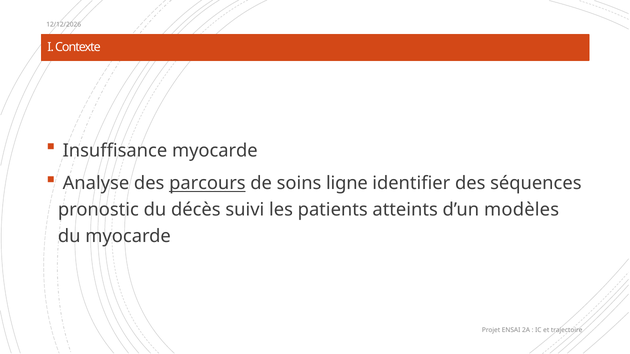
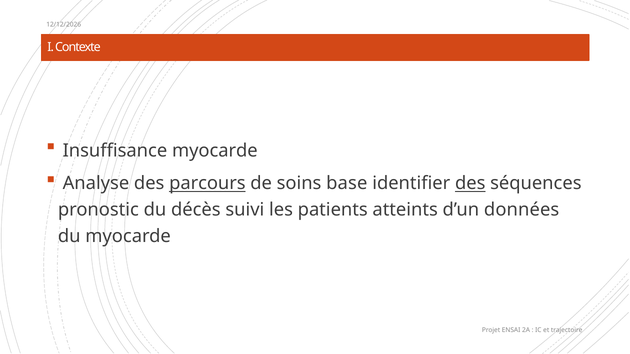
ligne: ligne -> base
des at (470, 184) underline: none -> present
modèles: modèles -> données
